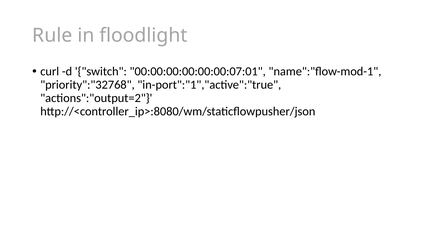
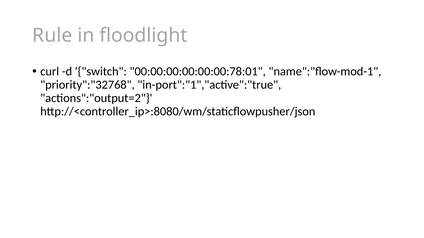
00:00:00:00:00:00:07:01: 00:00:00:00:00:00:07:01 -> 00:00:00:00:00:00:78:01
